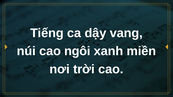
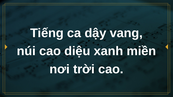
ngôi: ngôi -> diệu
